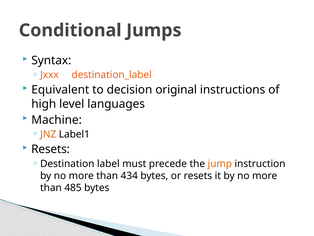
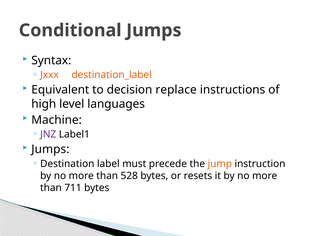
original: original -> replace
JNZ colour: orange -> purple
Resets at (51, 149): Resets -> Jumps
434: 434 -> 528
485: 485 -> 711
